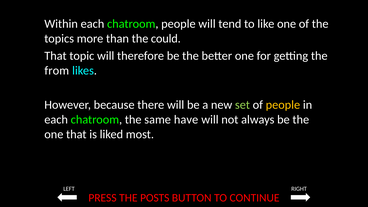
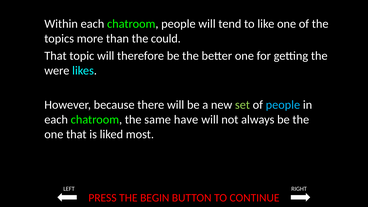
from: from -> were
people at (283, 105) colour: yellow -> light blue
POSTS: POSTS -> BEGIN
